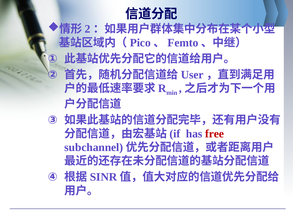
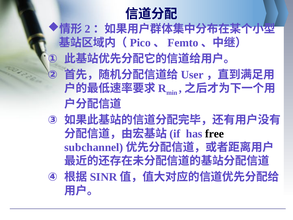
free colour: red -> black
